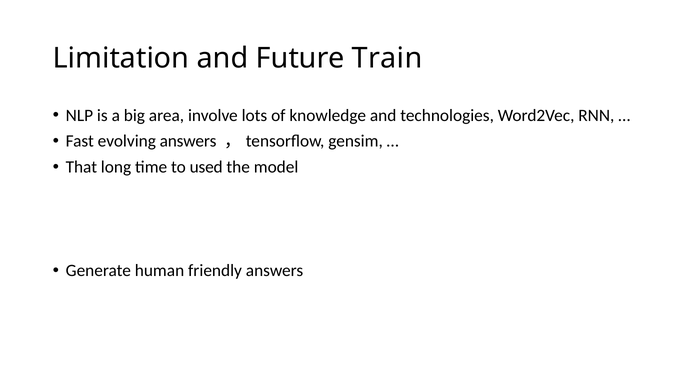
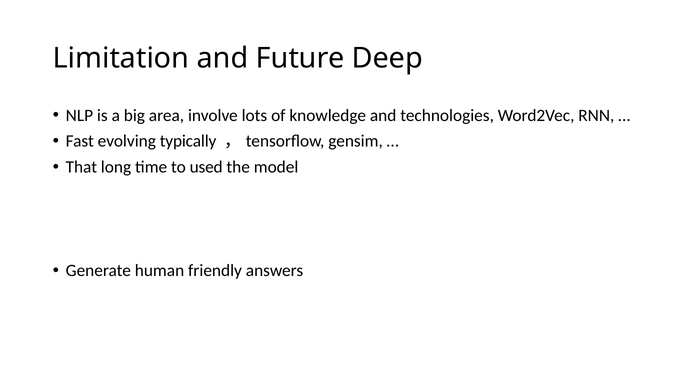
Train: Train -> Deep
evolving answers: answers -> typically
